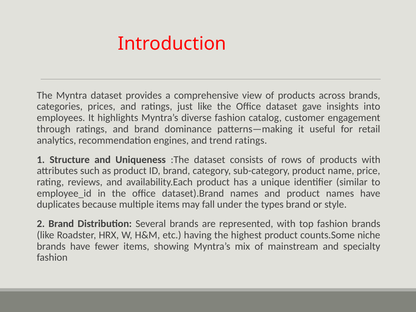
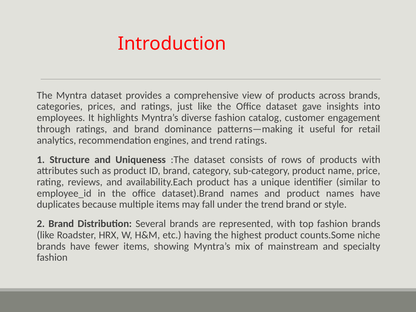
the types: types -> trend
